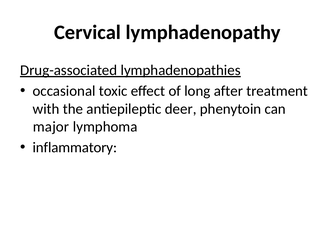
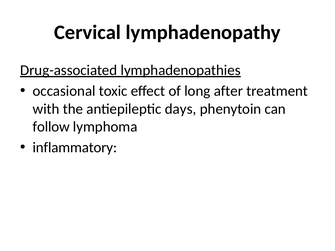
deer: deer -> days
major: major -> follow
